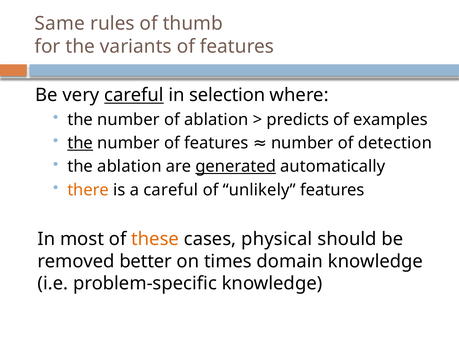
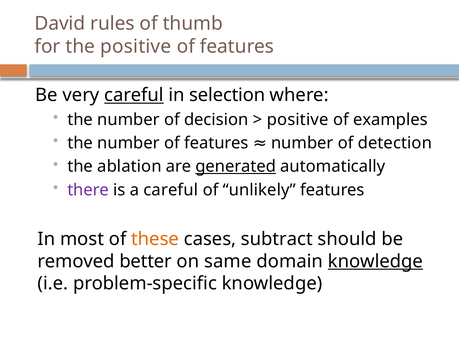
Same: Same -> David
the variants: variants -> positive
of ablation: ablation -> decision
predicts at (298, 119): predicts -> positive
the at (80, 143) underline: present -> none
there colour: orange -> purple
physical: physical -> subtract
times: times -> same
knowledge at (375, 261) underline: none -> present
